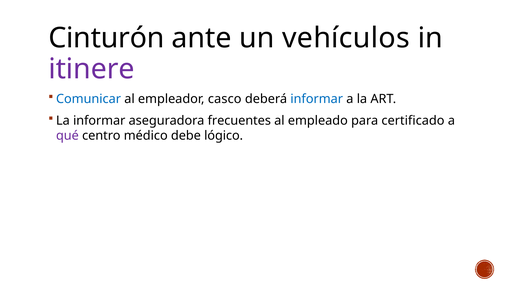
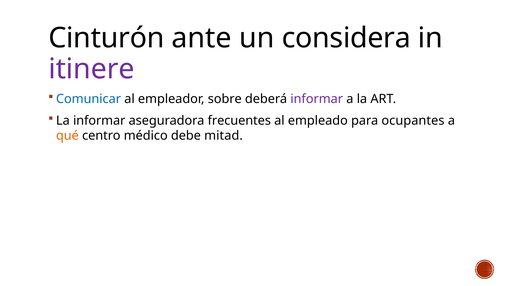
vehículos: vehículos -> considera
casco: casco -> sobre
informar at (317, 99) colour: blue -> purple
certificado: certificado -> ocupantes
qué colour: purple -> orange
lógico: lógico -> mitad
